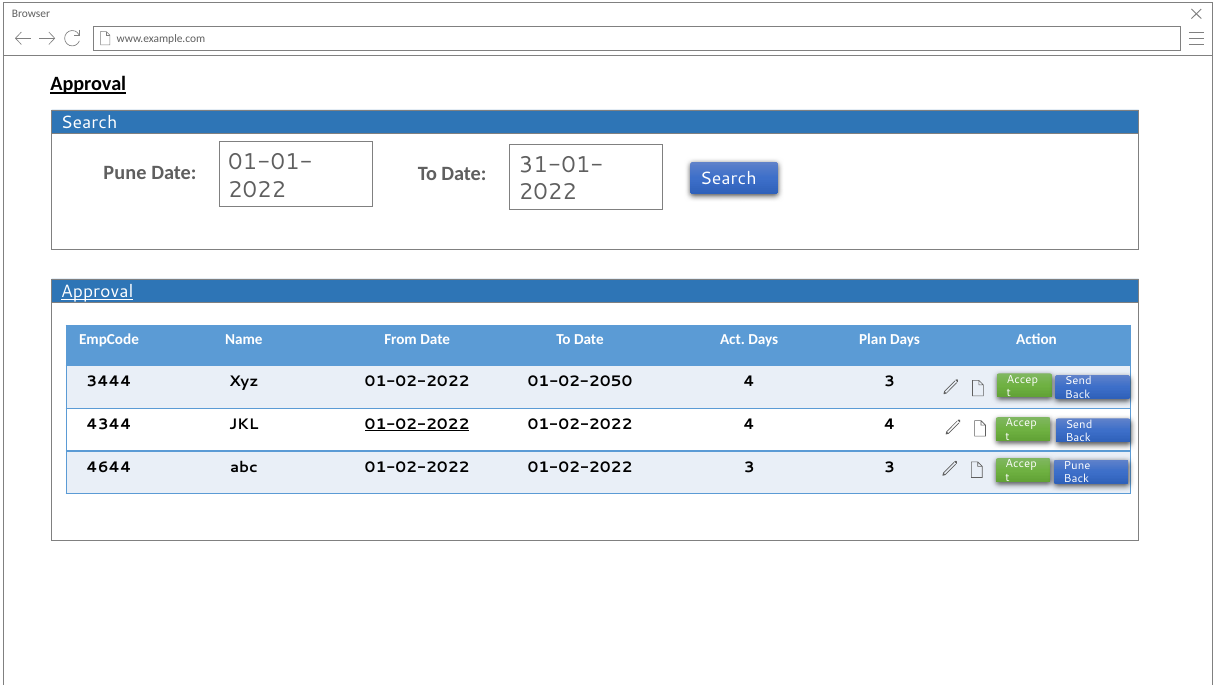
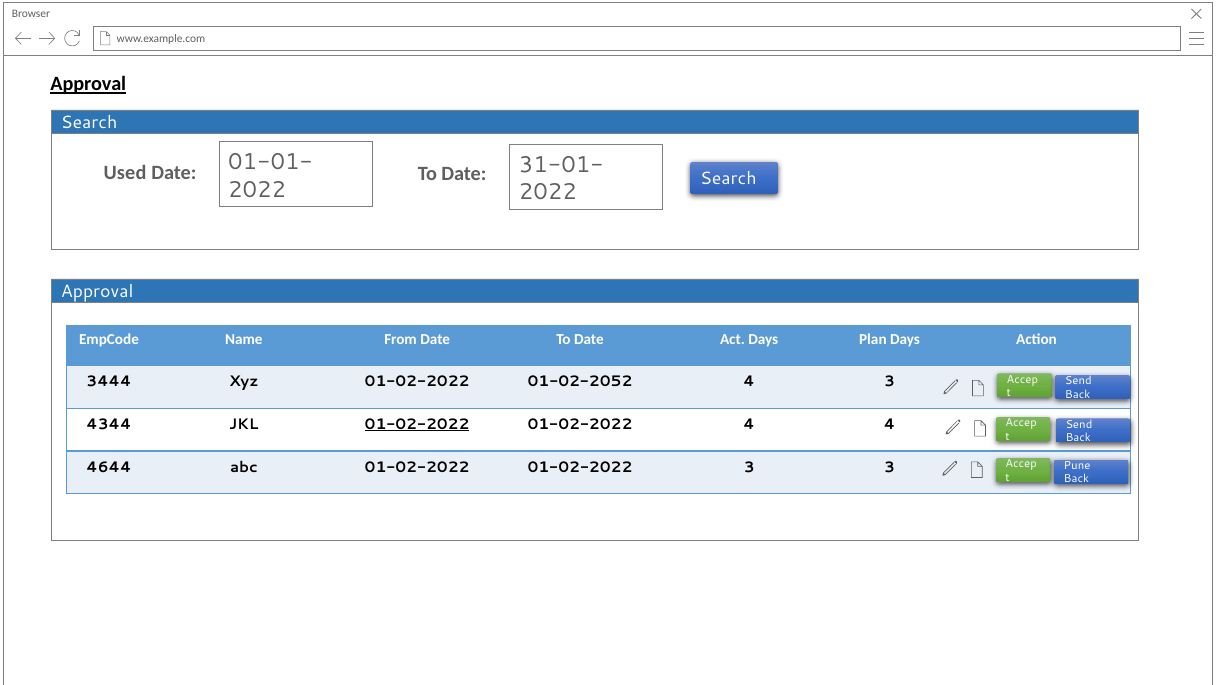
Pune at (125, 173): Pune -> Used
Approval at (97, 292) underline: present -> none
01-02-2050: 01-02-2050 -> 01-02-2052
